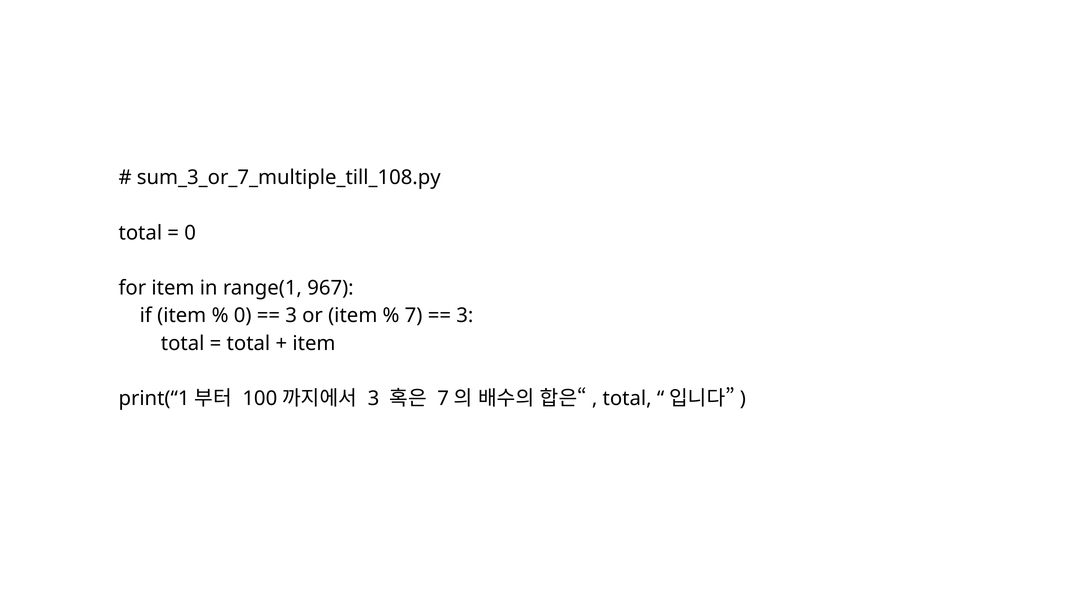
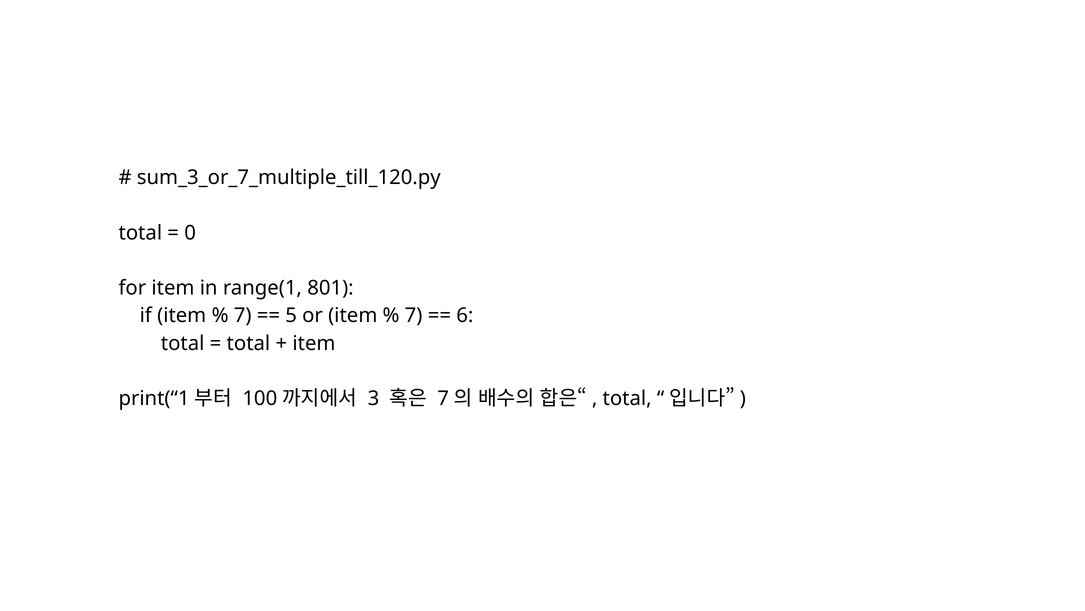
sum_3_or_7_multiple_till_108.py: sum_3_or_7_multiple_till_108.py -> sum_3_or_7_multiple_till_120.py
967: 967 -> 801
0 at (243, 315): 0 -> 7
3 at (291, 315): 3 -> 5
3 at (465, 315): 3 -> 6
